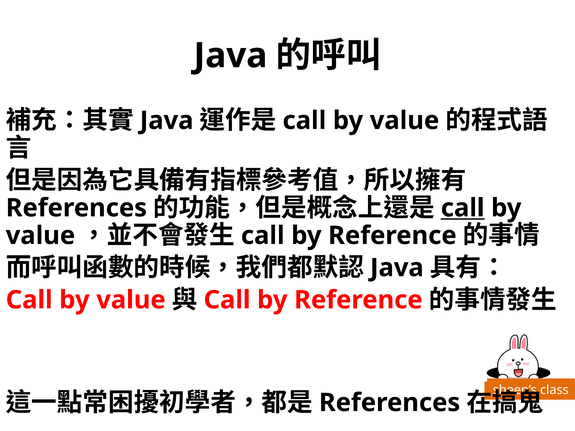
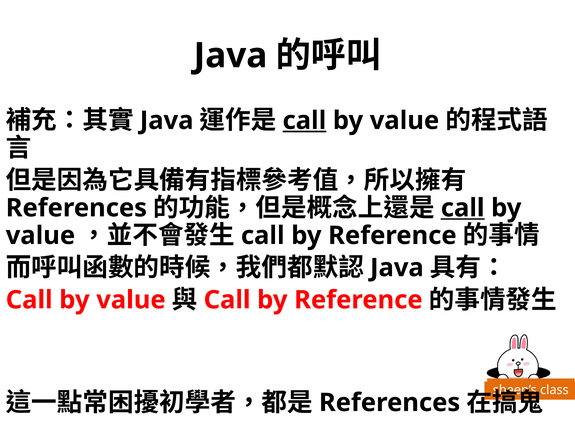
call at (304, 121) underline: none -> present
